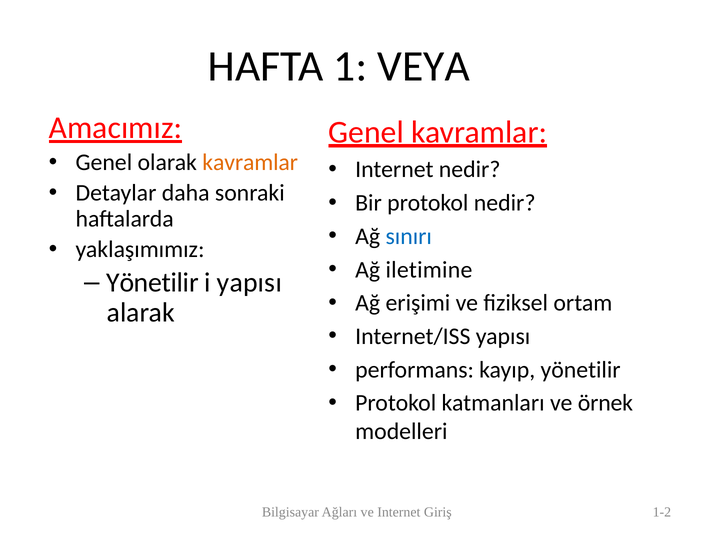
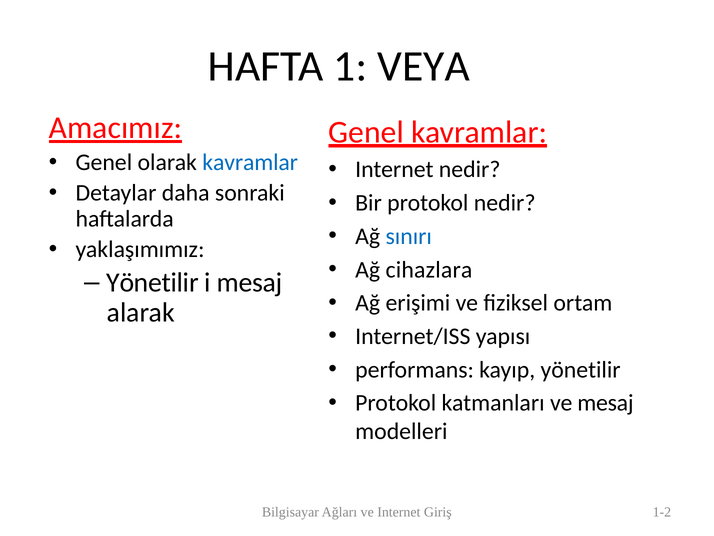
kavramlar at (250, 162) colour: orange -> blue
iletimine: iletimine -> cihazlara
i yapısı: yapısı -> mesaj
ve örnek: örnek -> mesaj
